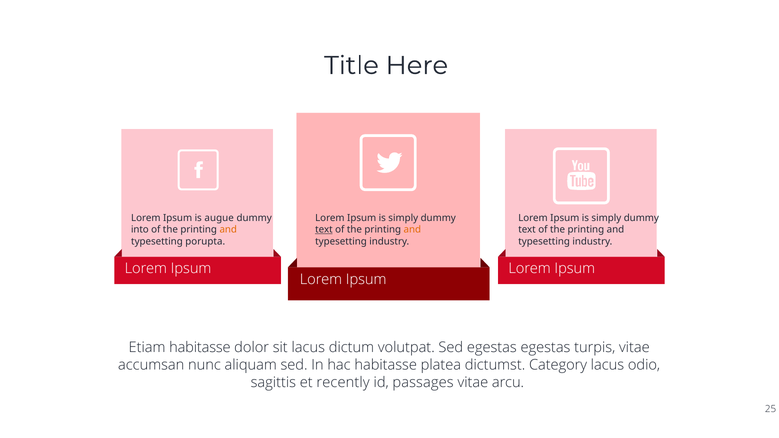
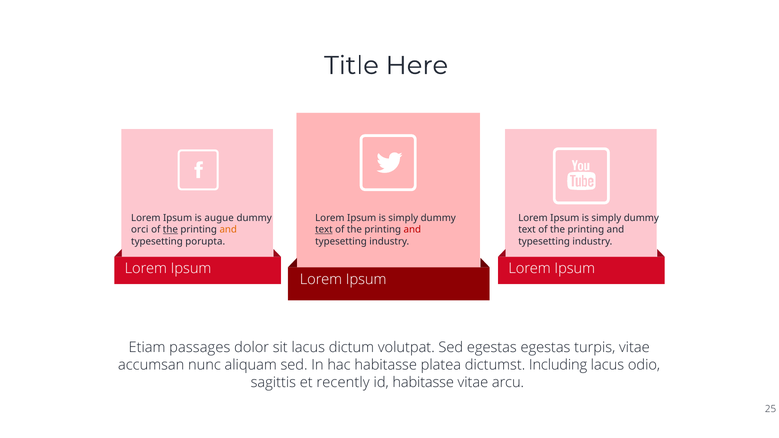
into: into -> orci
the at (170, 230) underline: none -> present
and at (412, 230) colour: orange -> red
Etiam habitasse: habitasse -> passages
Category: Category -> Including
id passages: passages -> habitasse
